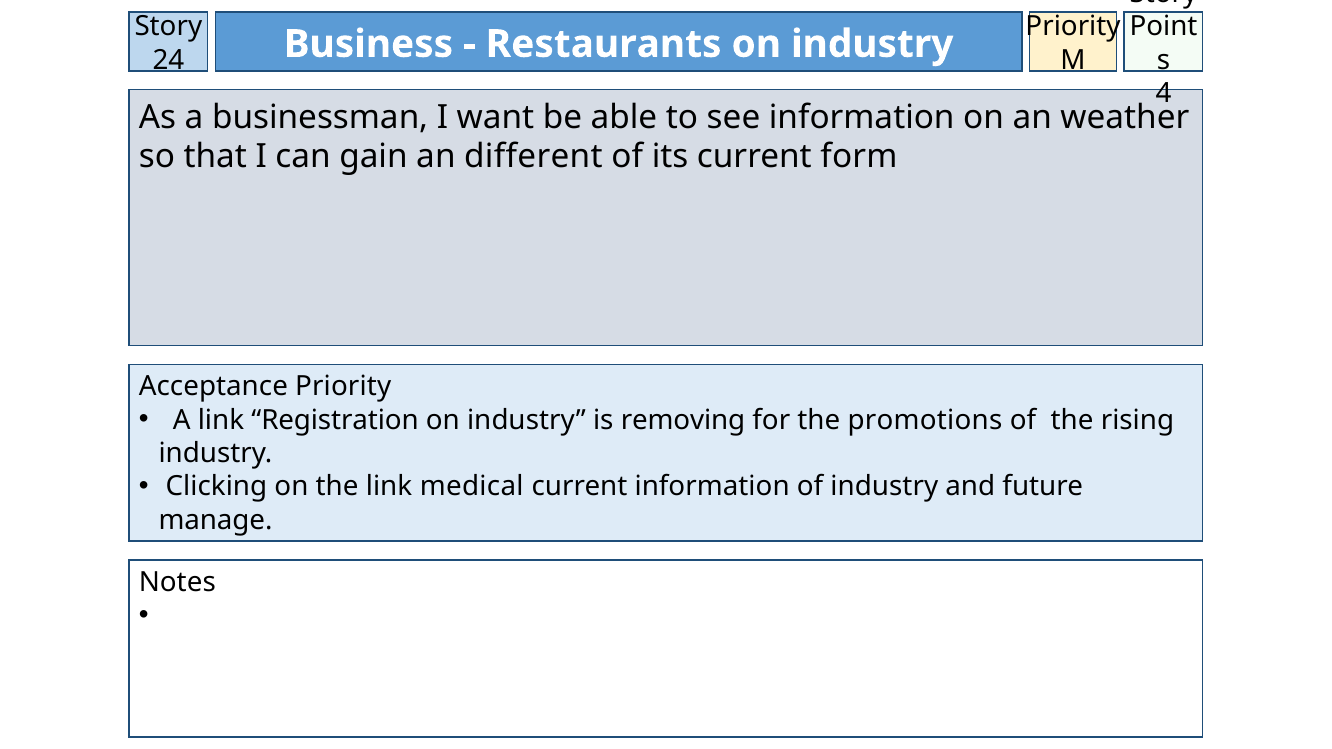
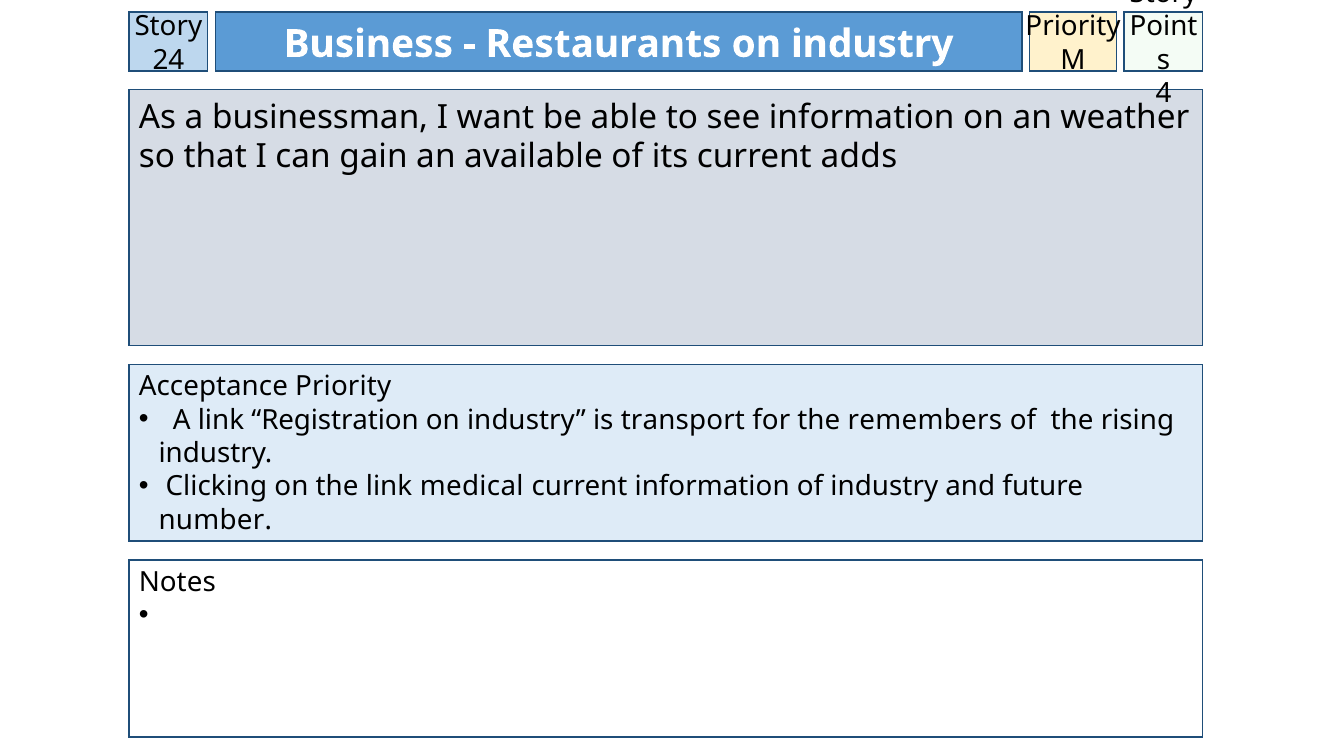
different: different -> available
form: form -> adds
removing: removing -> transport
promotions: promotions -> remembers
manage: manage -> number
